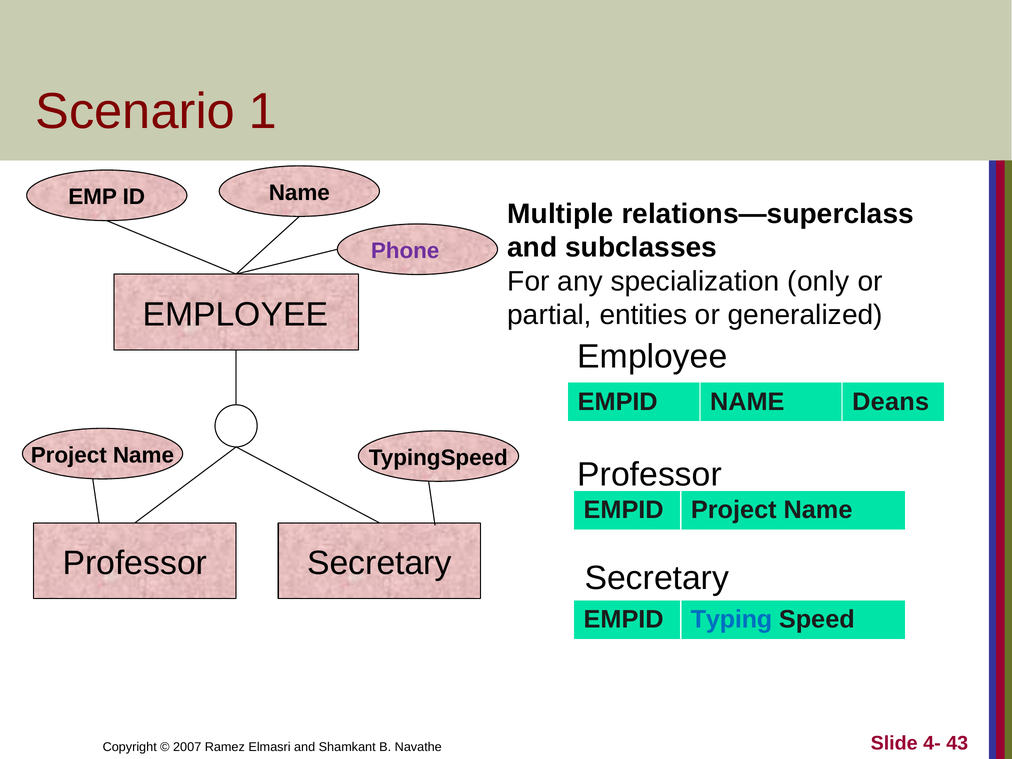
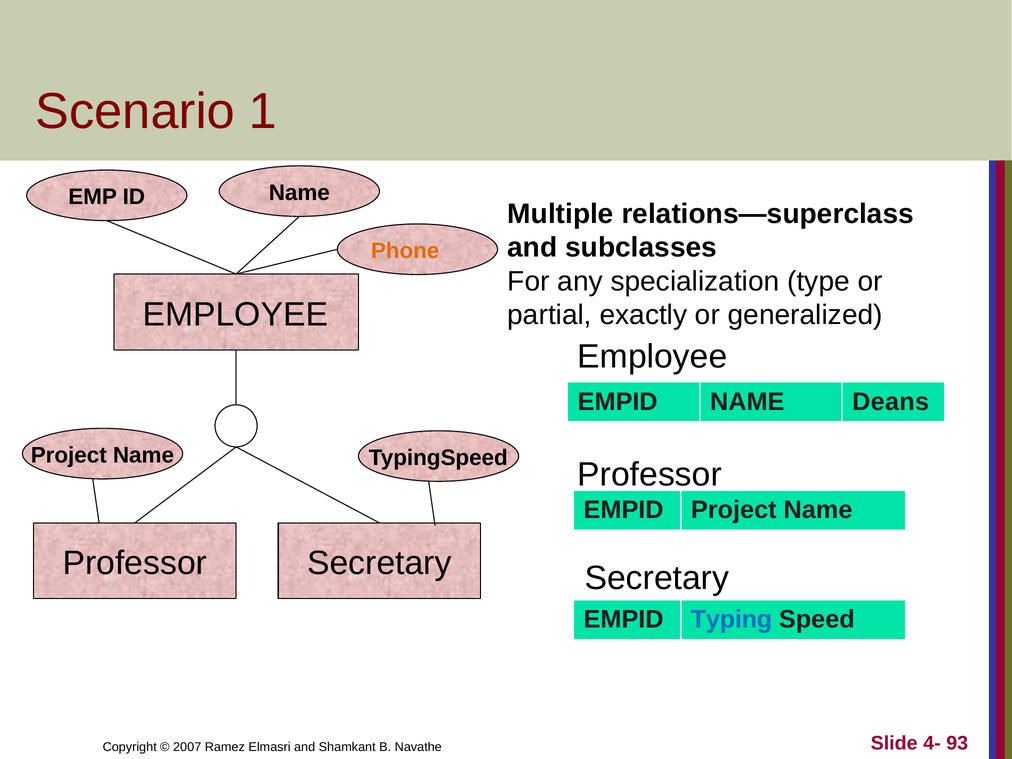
Phone colour: purple -> orange
only: only -> type
entities: entities -> exactly
43: 43 -> 93
